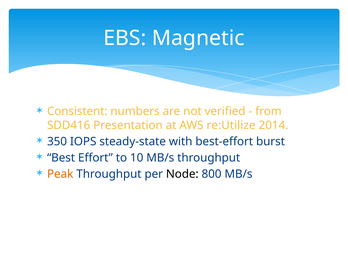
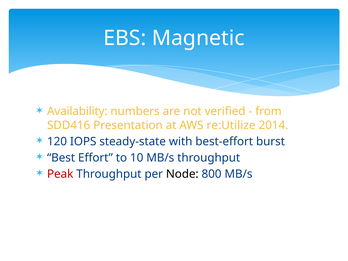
Consistent: Consistent -> Availability
350: 350 -> 120
Peak colour: orange -> red
